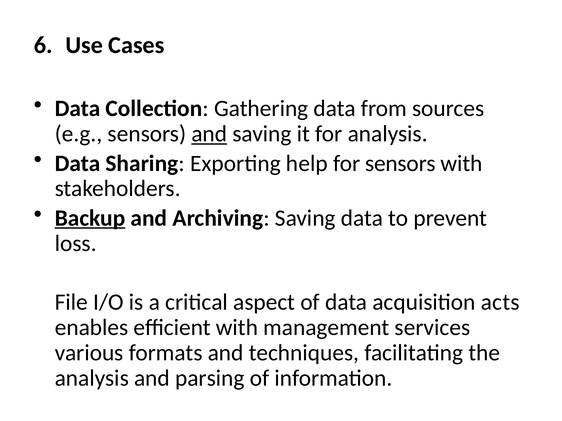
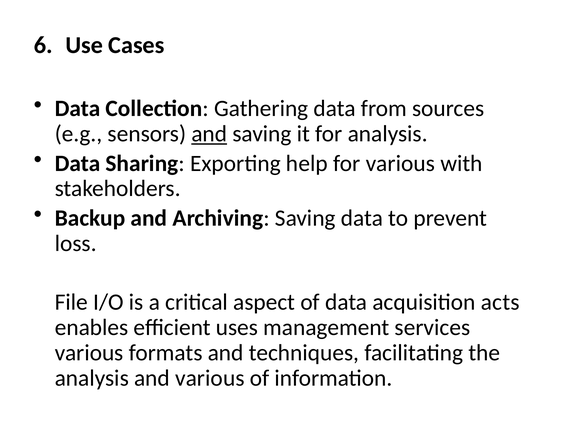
for sensors: sensors -> various
Backup underline: present -> none
efficient with: with -> uses
and parsing: parsing -> various
